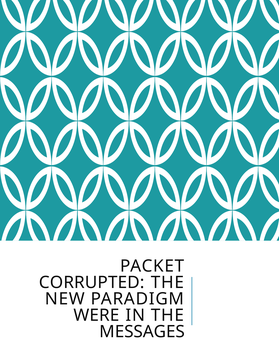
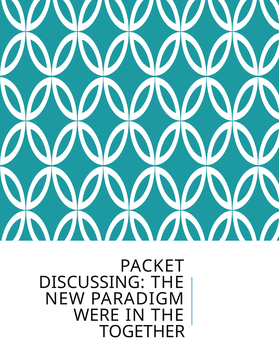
CORRUPTED: CORRUPTED -> DISCUSSING
MESSAGES: MESSAGES -> TOGETHER
